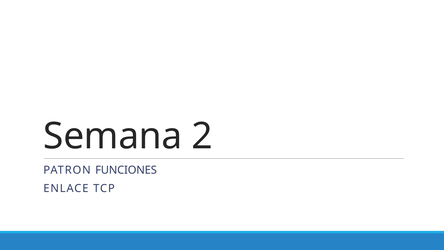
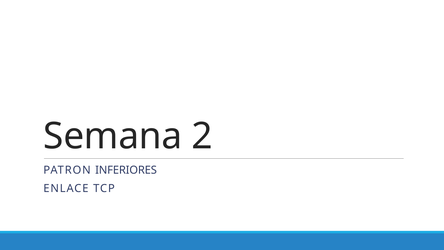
FUNCIONES: FUNCIONES -> INFERIORES
